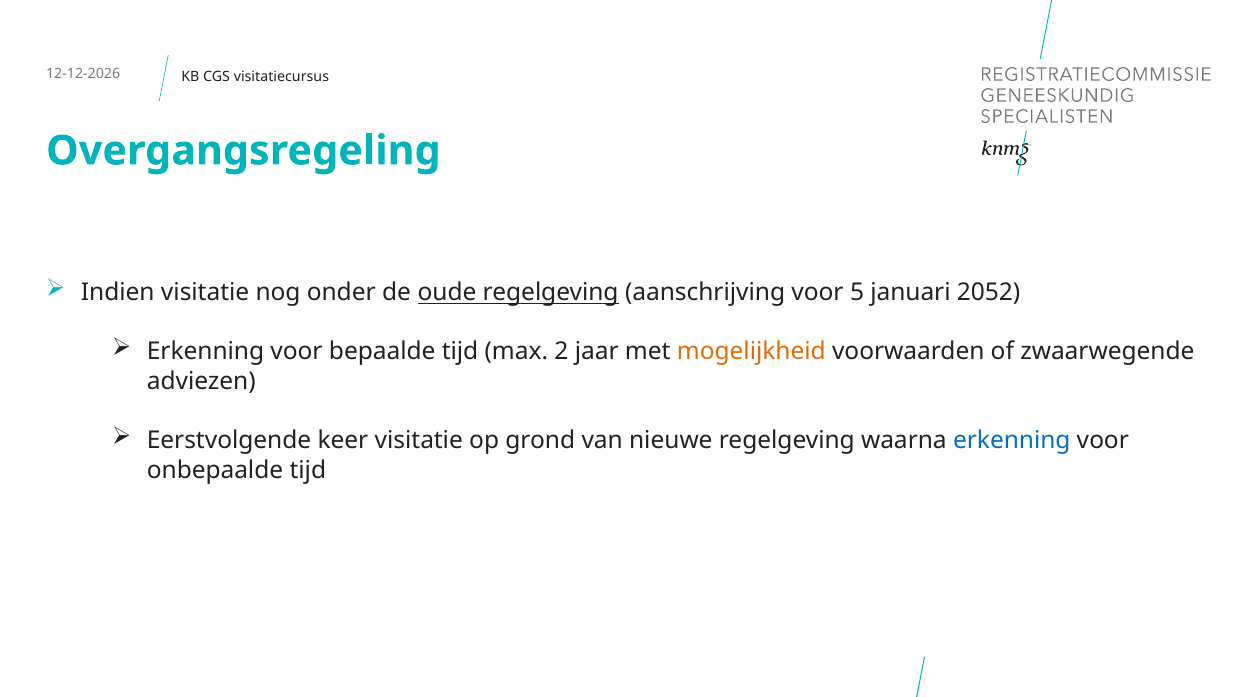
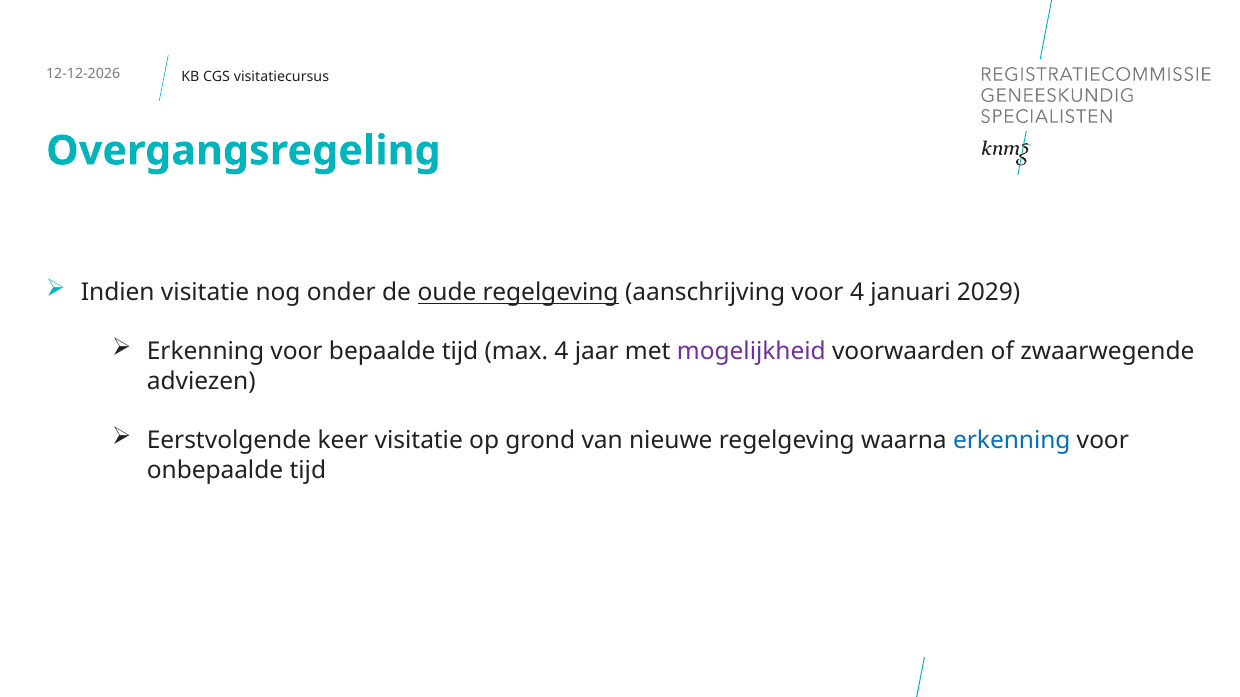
voor 5: 5 -> 4
2052: 2052 -> 2029
max 2: 2 -> 4
mogelijkheid colour: orange -> purple
